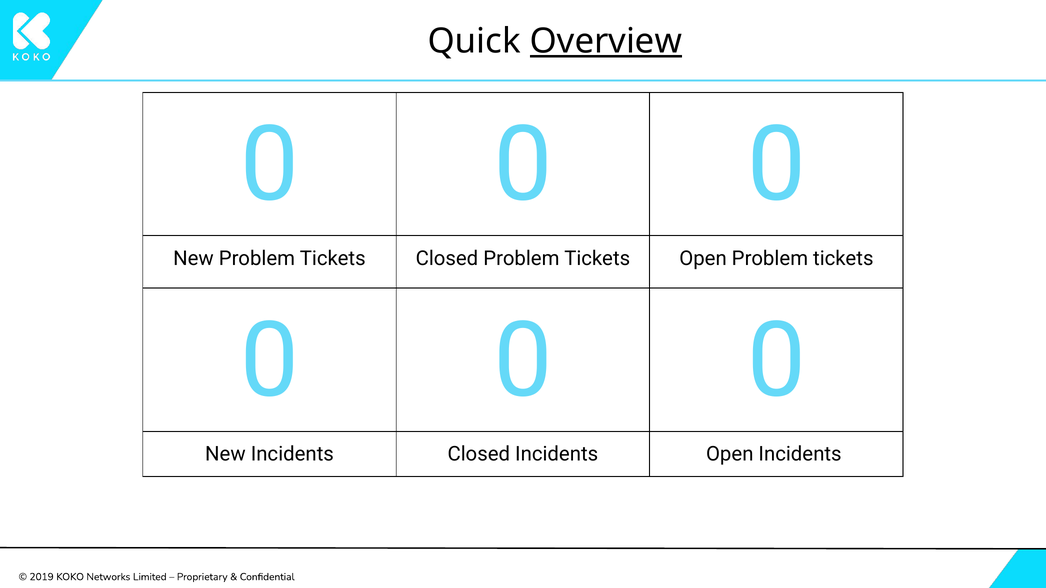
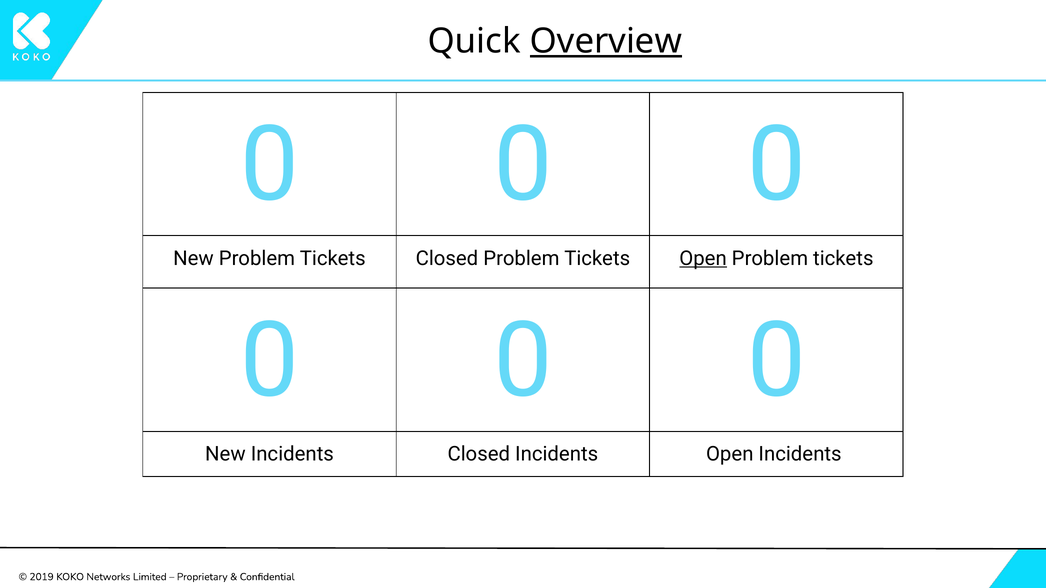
Open at (703, 259) underline: none -> present
